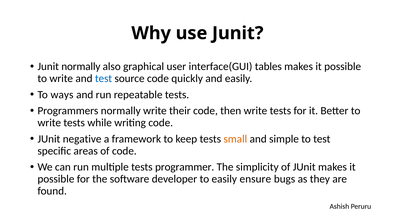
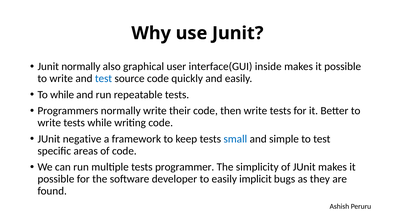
tables: tables -> inside
To ways: ways -> while
small colour: orange -> blue
ensure: ensure -> implicit
